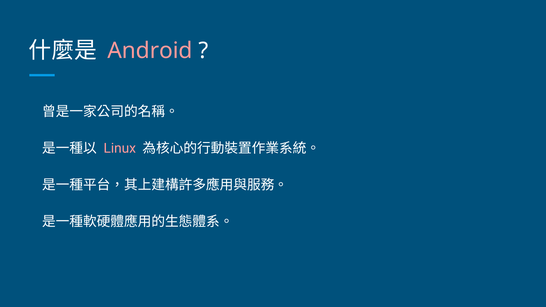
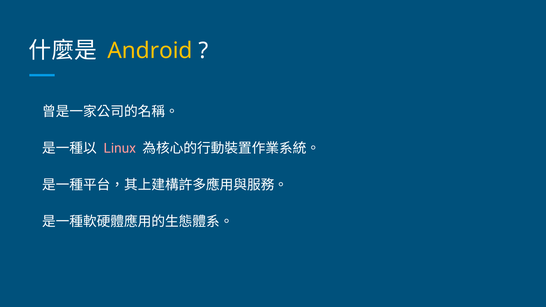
Android colour: pink -> yellow
